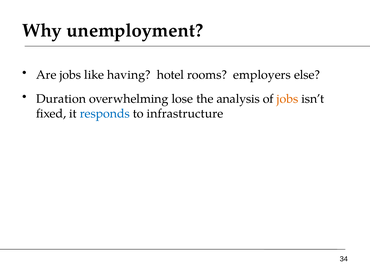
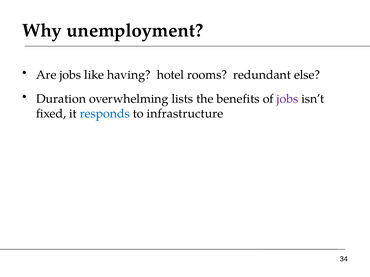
employers: employers -> redundant
lose: lose -> lists
analysis: analysis -> benefits
jobs at (288, 99) colour: orange -> purple
